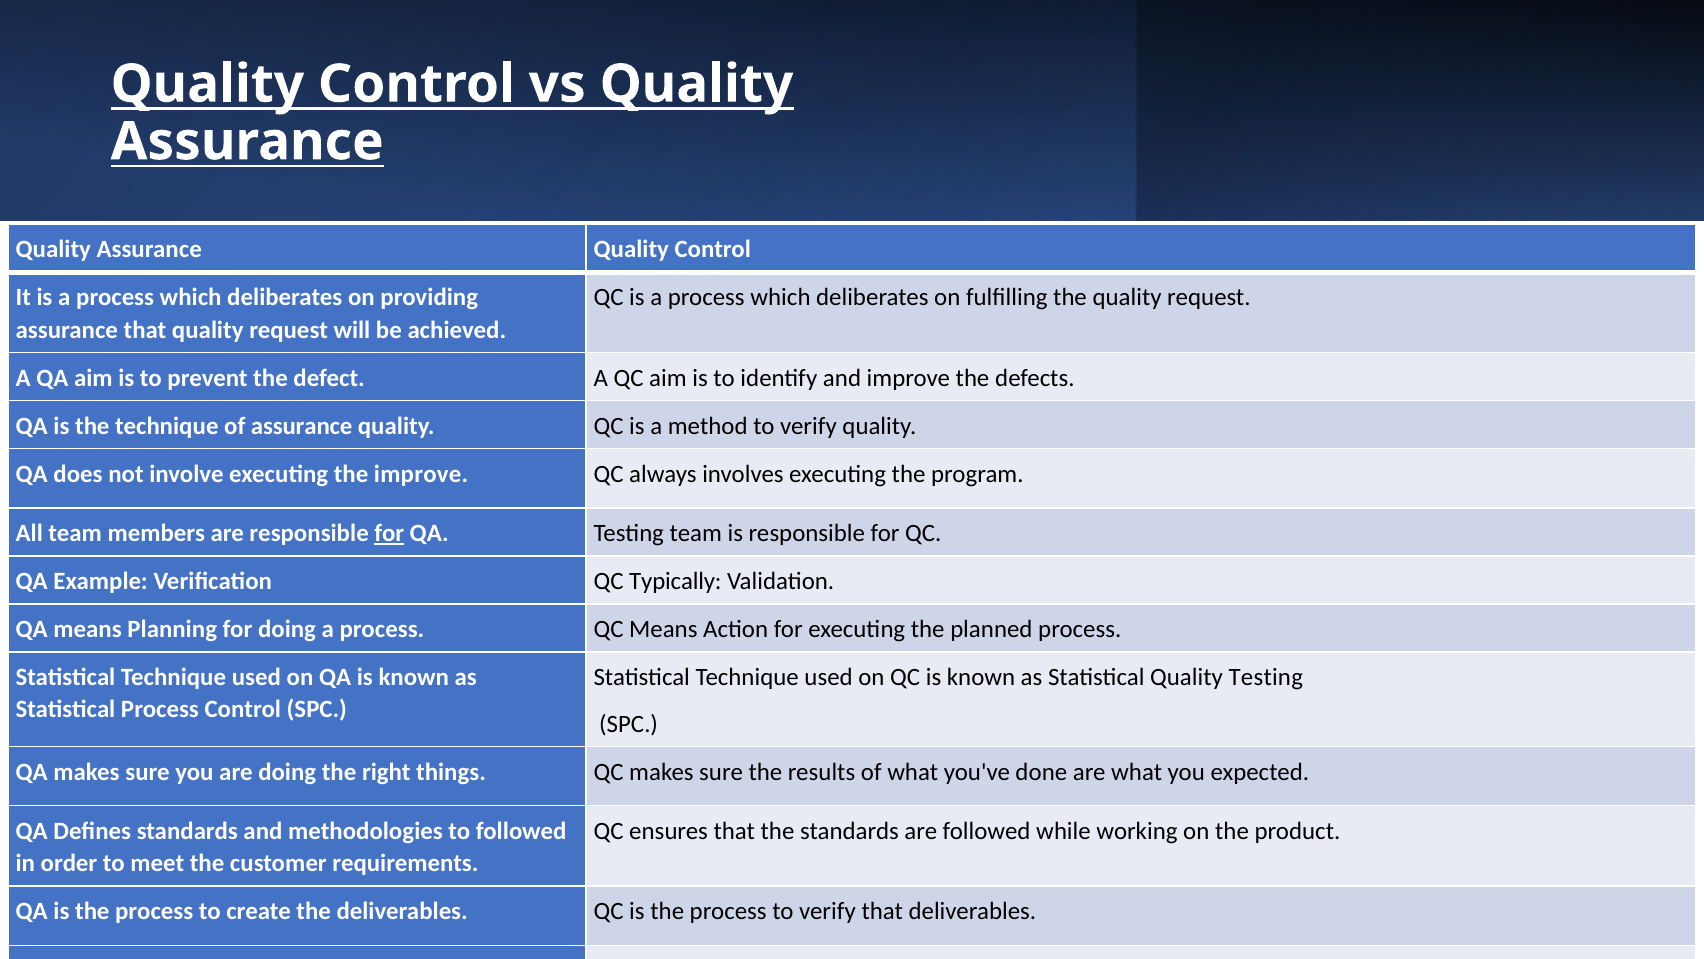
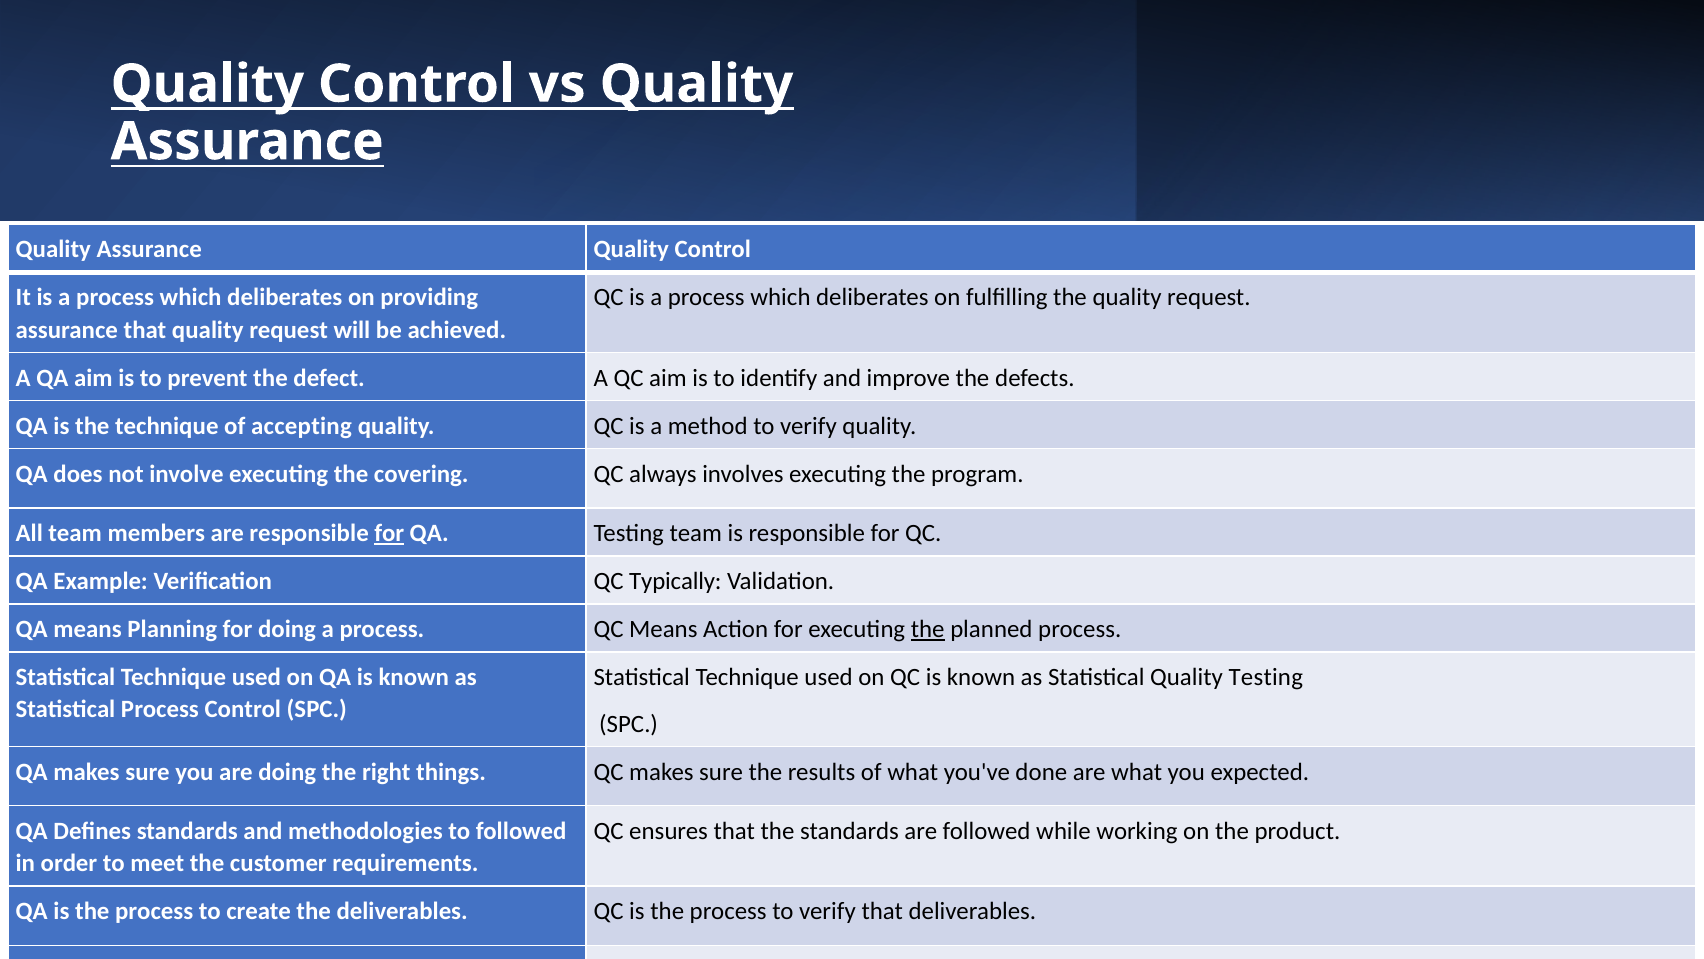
of assurance: assurance -> accepting
the improve: improve -> covering
the at (928, 629) underline: none -> present
